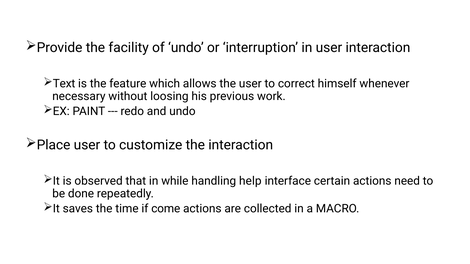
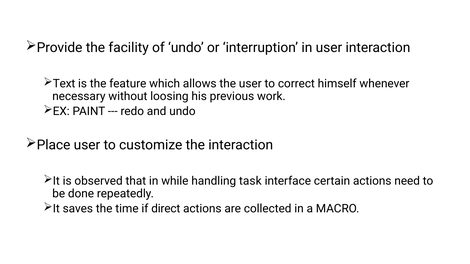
help: help -> task
come: come -> direct
